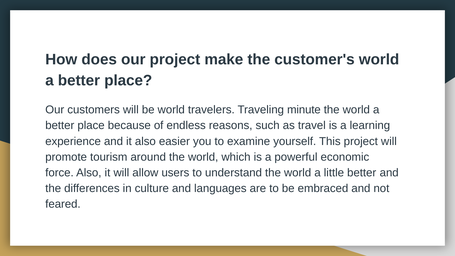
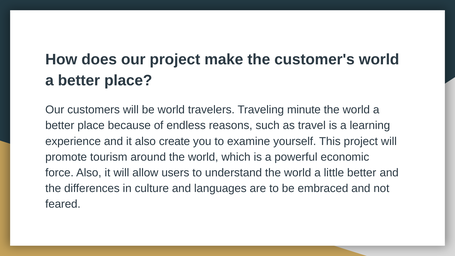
easier: easier -> create
